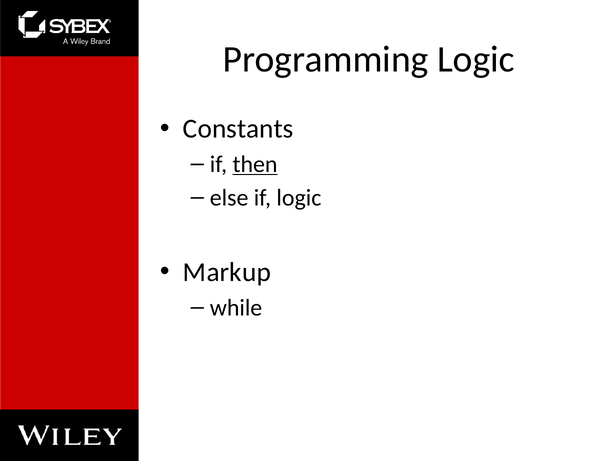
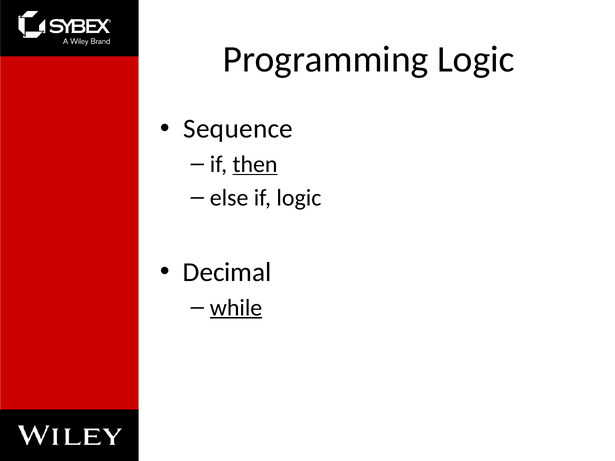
Constants: Constants -> Sequence
Markup: Markup -> Decimal
while underline: none -> present
